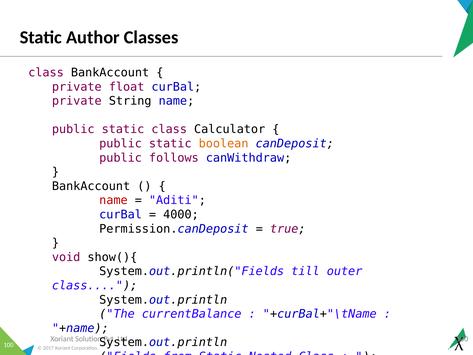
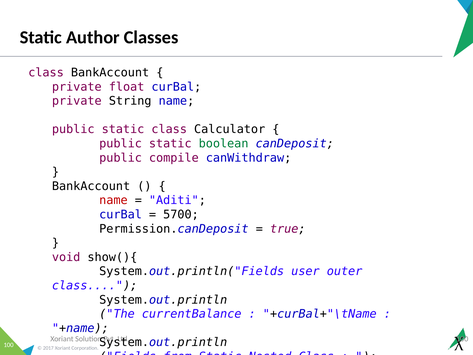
boolean colour: orange -> green
follows: follows -> compile
4000: 4000 -> 5700
till: till -> user
